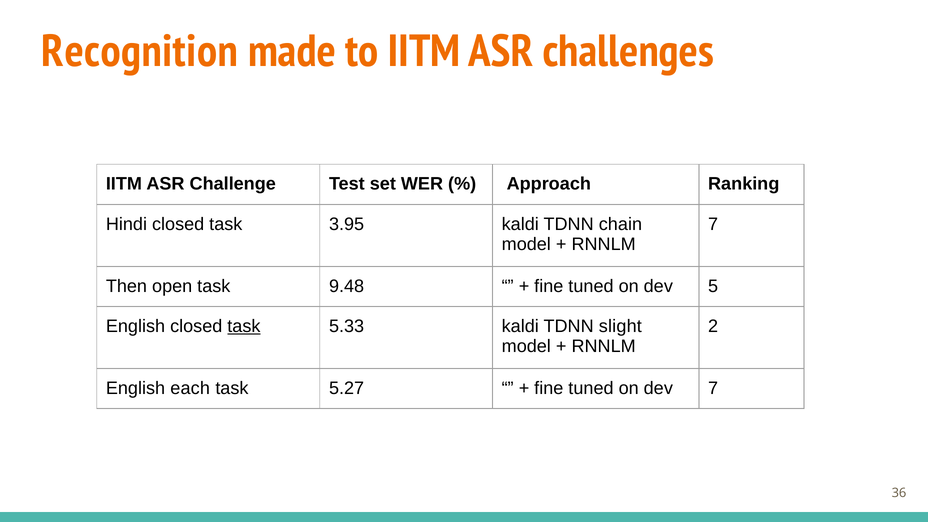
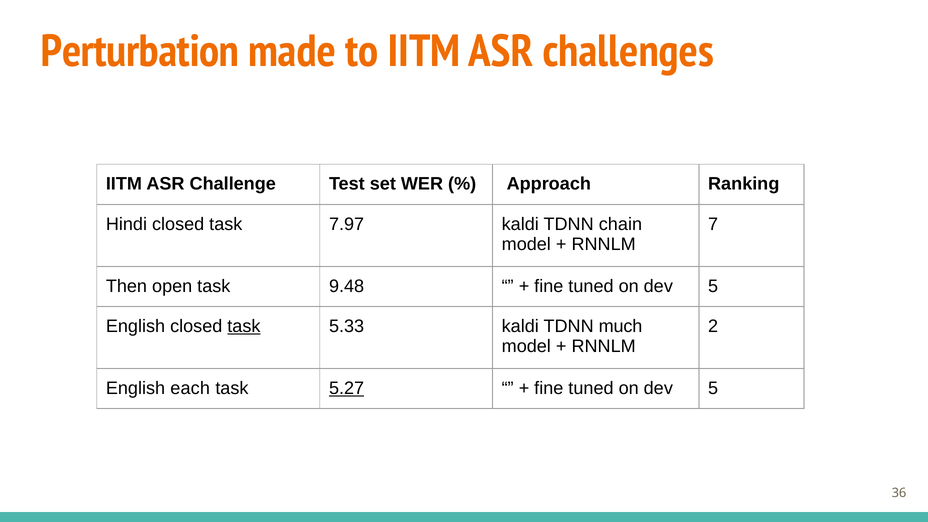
Recognition: Recognition -> Perturbation
3.95: 3.95 -> 7.97
slight: slight -> much
5.27 underline: none -> present
7 at (713, 388): 7 -> 5
